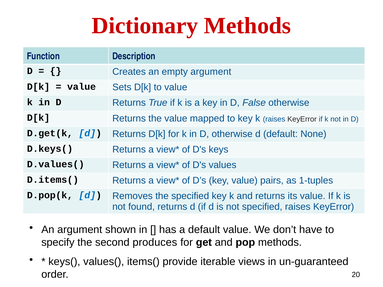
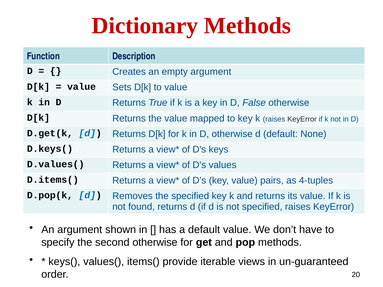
1-tuples: 1-tuples -> 4-tuples
second produces: produces -> otherwise
